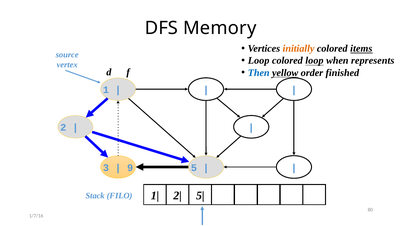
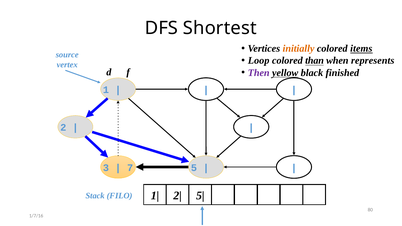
Memory: Memory -> Shortest
colored loop: loop -> than
Then colour: blue -> purple
order: order -> black
9: 9 -> 7
